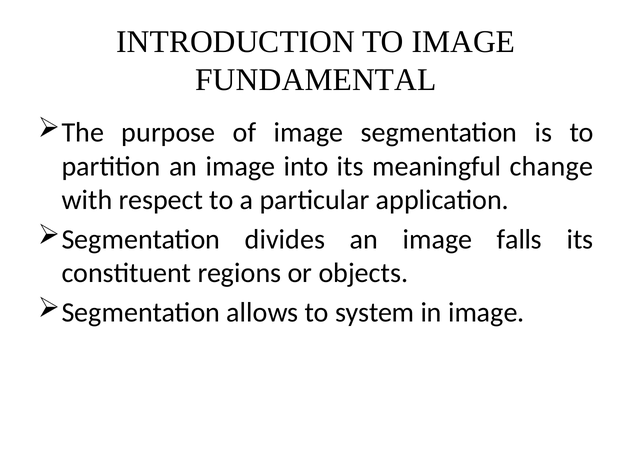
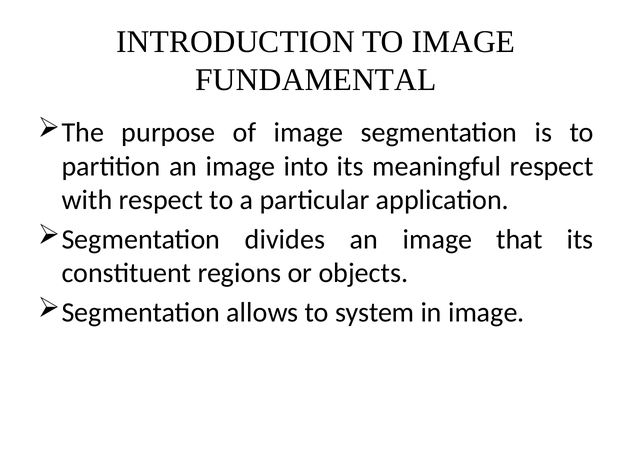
meaningful change: change -> respect
falls: falls -> that
